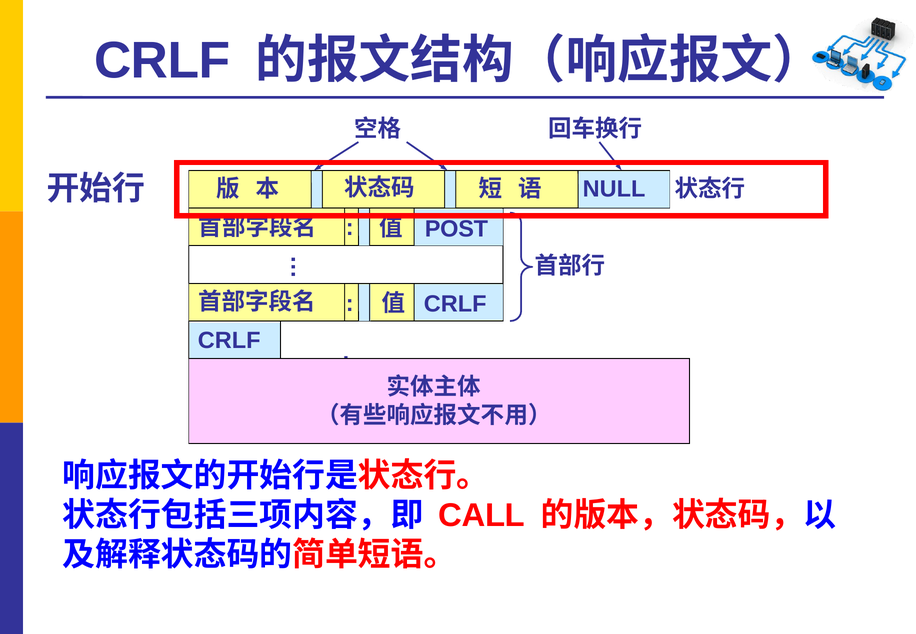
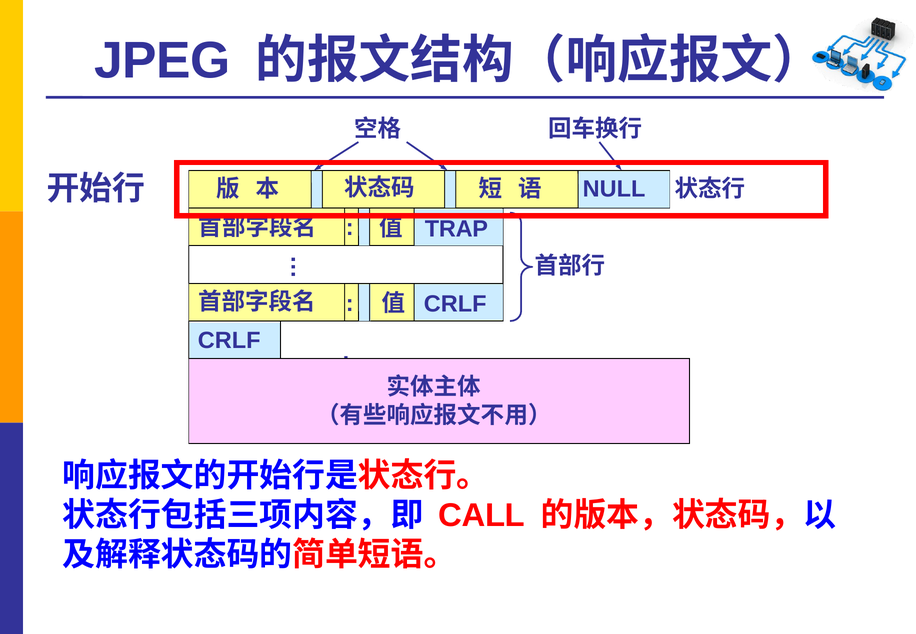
CRLF at (162, 61): CRLF -> JPEG
POST: POST -> TRAP
